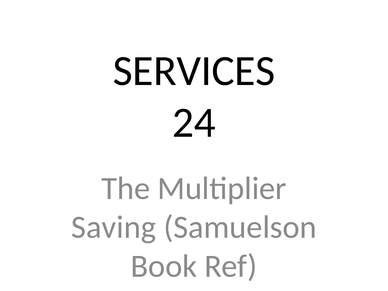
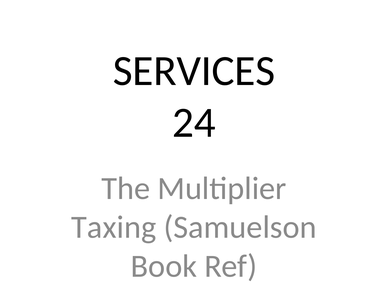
Saving: Saving -> Taxing
